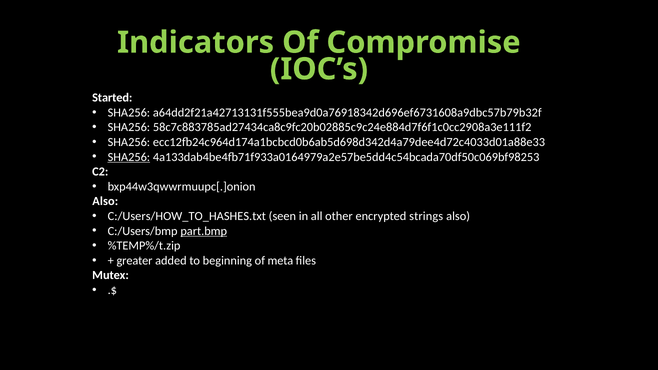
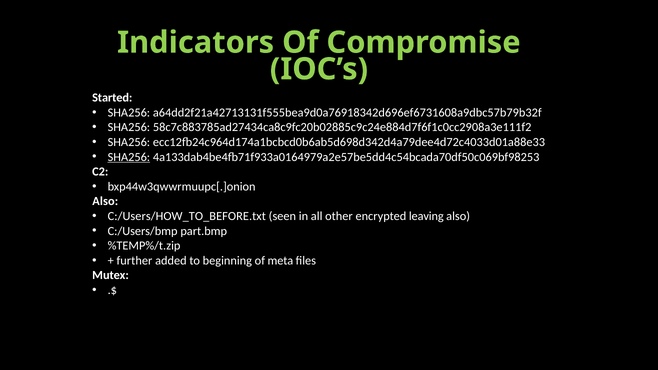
C:/Users/HOW_TO_HASHES.txt: C:/Users/HOW_TO_HASHES.txt -> C:/Users/HOW_TO_BEFORE.txt
strings: strings -> leaving
part.bmp underline: present -> none
greater: greater -> further
